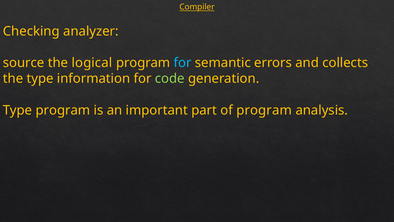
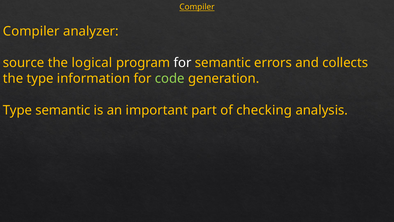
Checking at (31, 31): Checking -> Compiler
for at (183, 63) colour: light blue -> white
Type program: program -> semantic
of program: program -> checking
